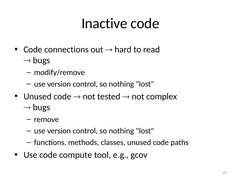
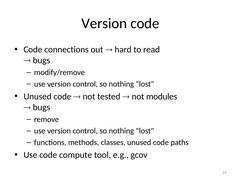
Inactive at (104, 23): Inactive -> Version
complex: complex -> modules
